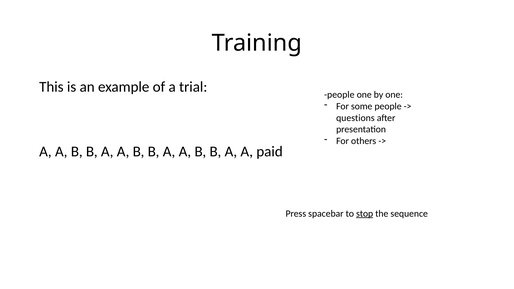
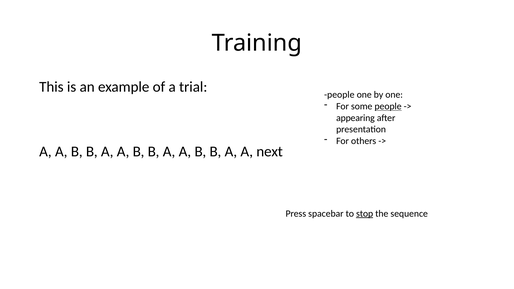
people at (388, 106) underline: none -> present
questions: questions -> appearing
paid: paid -> next
